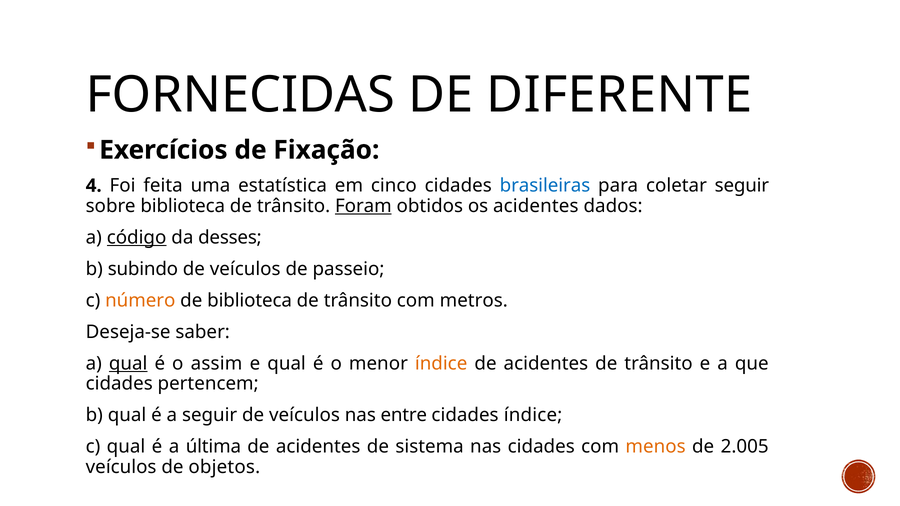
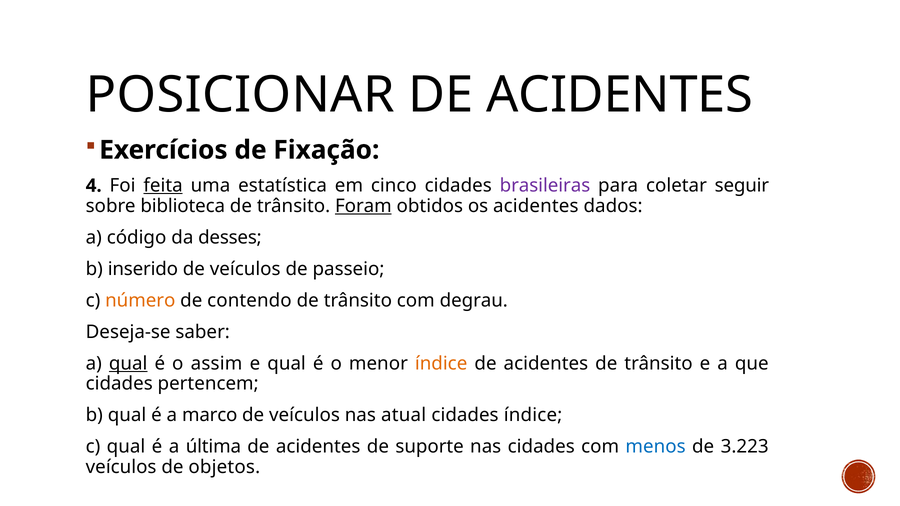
FORNECIDAS: FORNECIDAS -> POSICIONAR
DIFERENTE at (619, 95): DIFERENTE -> ACIDENTES
feita underline: none -> present
brasileiras colour: blue -> purple
código underline: present -> none
subindo: subindo -> inserido
de biblioteca: biblioteca -> contendo
metros: metros -> degrau
a seguir: seguir -> marco
entre: entre -> atual
sistema: sistema -> suporte
menos colour: orange -> blue
2.005: 2.005 -> 3.223
